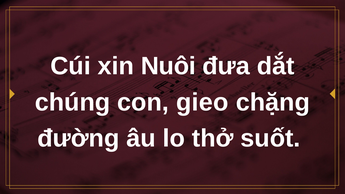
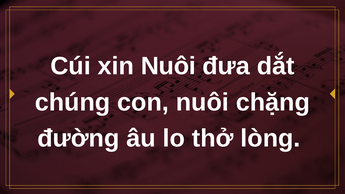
con gieo: gieo -> nuôi
suốt: suốt -> lòng
